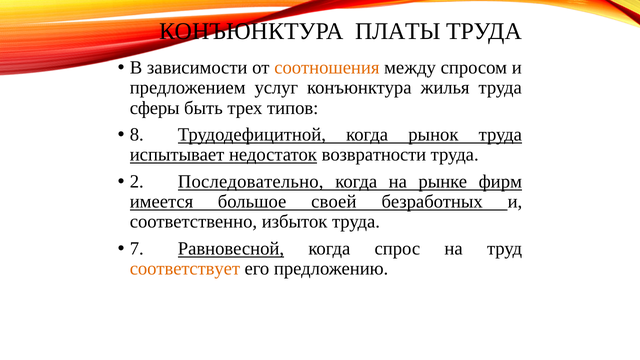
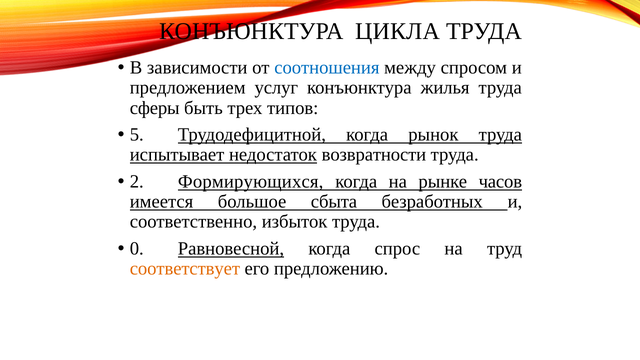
ПЛАТЫ: ПЛАТЫ -> ЦИКЛА
соотношения colour: orange -> blue
8: 8 -> 5
Последовательно: Последовательно -> Формирующихся
фирм: фирм -> часов
своей: своей -> сбыта
7: 7 -> 0
